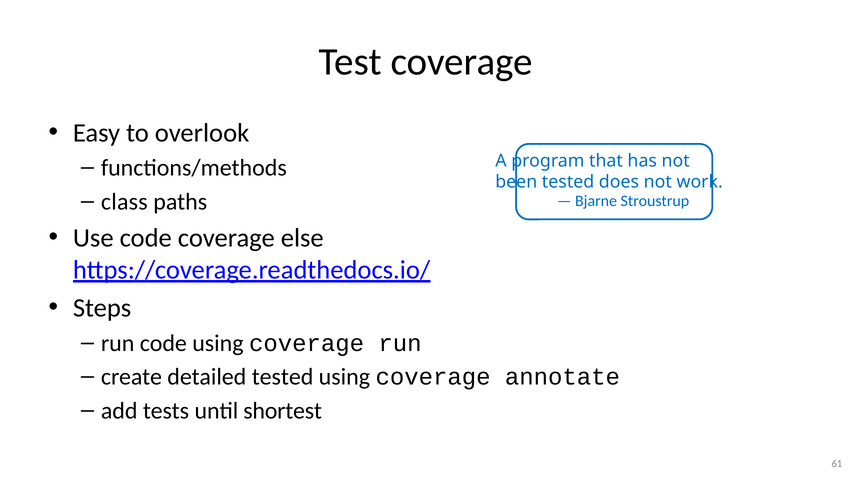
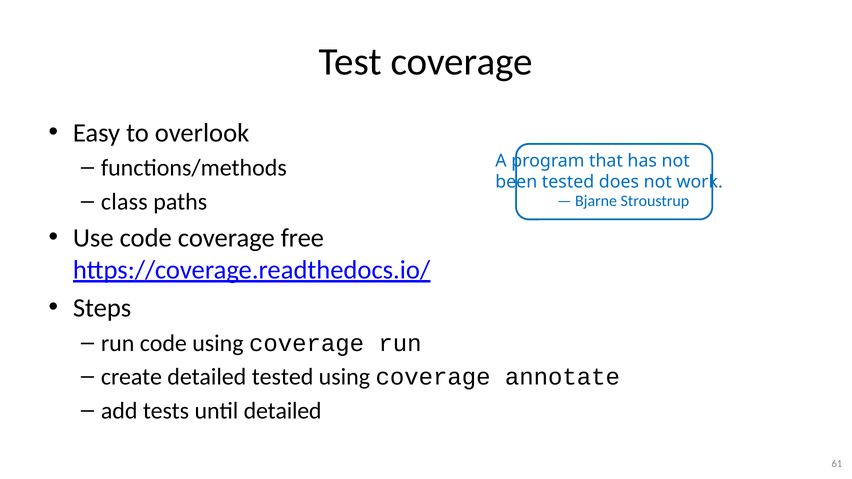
else: else -> free
until shortest: shortest -> detailed
